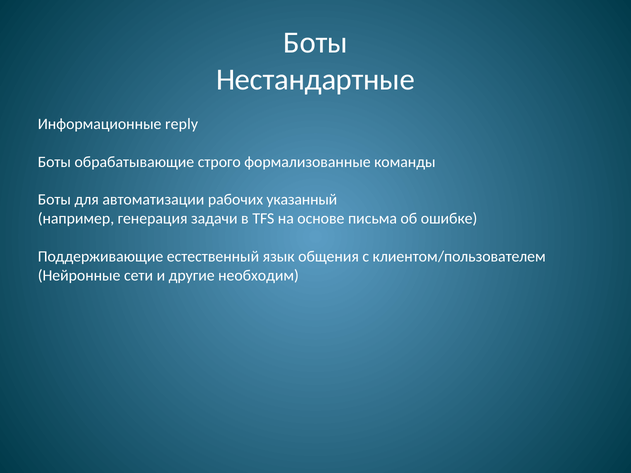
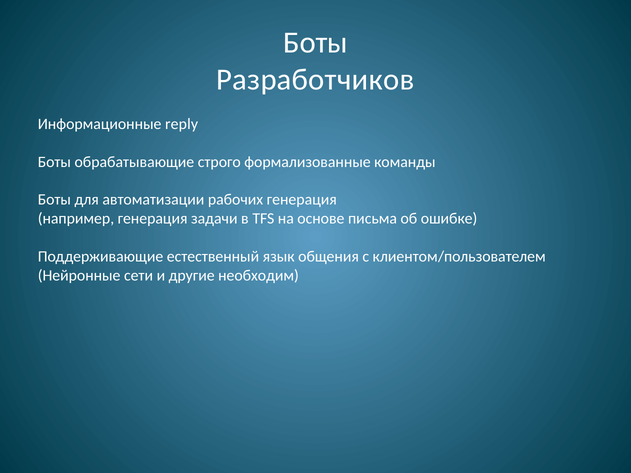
Нестандартные: Нестандартные -> Разработчиков
рабочих указанный: указанный -> генерация
